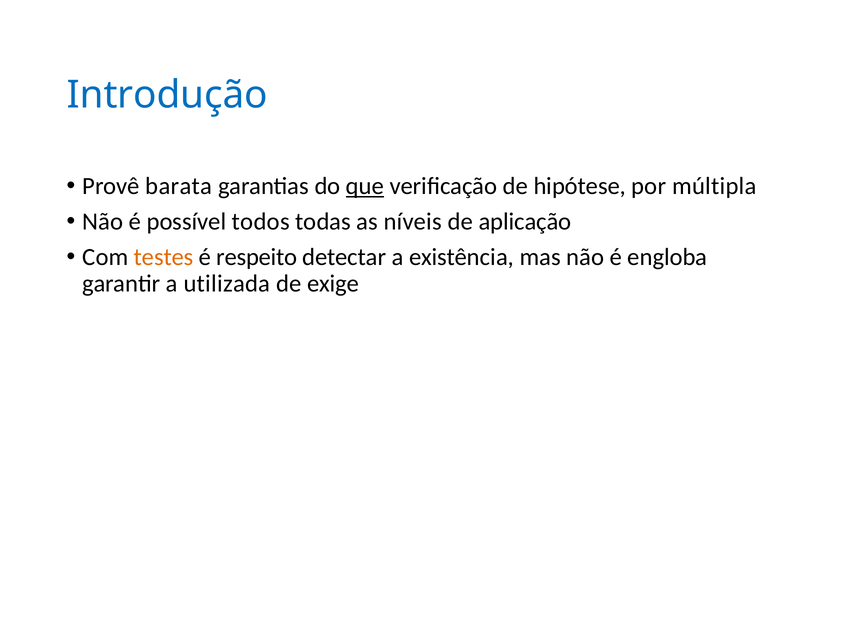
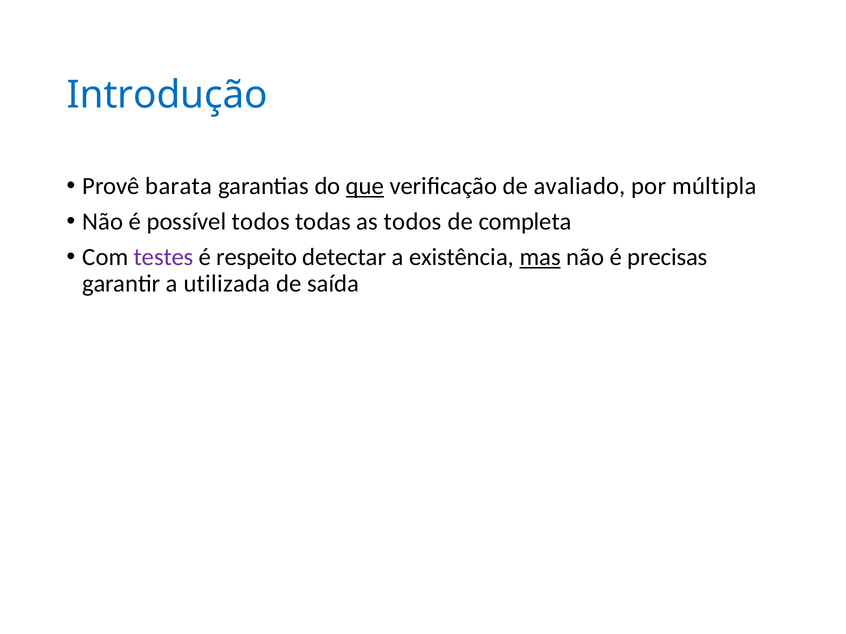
hipótese: hipótese -> avaliado
as níveis: níveis -> todos
aplicação: aplicação -> completa
testes colour: orange -> purple
mas underline: none -> present
engloba: engloba -> precisas
exige: exige -> saída
